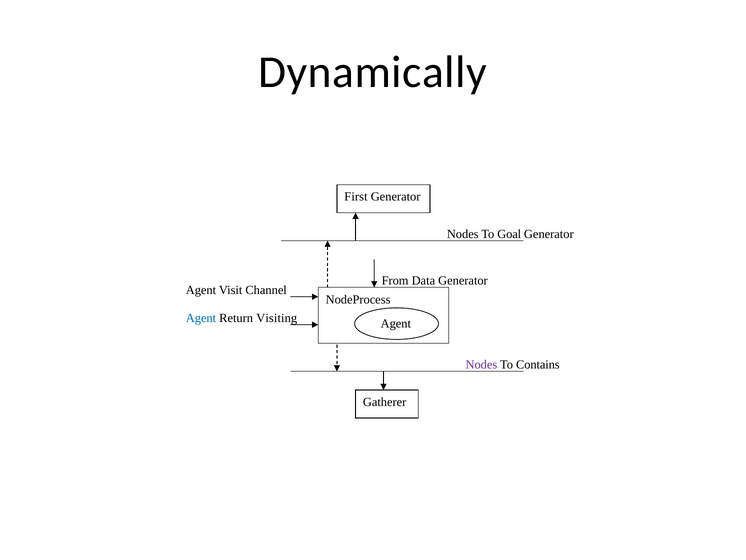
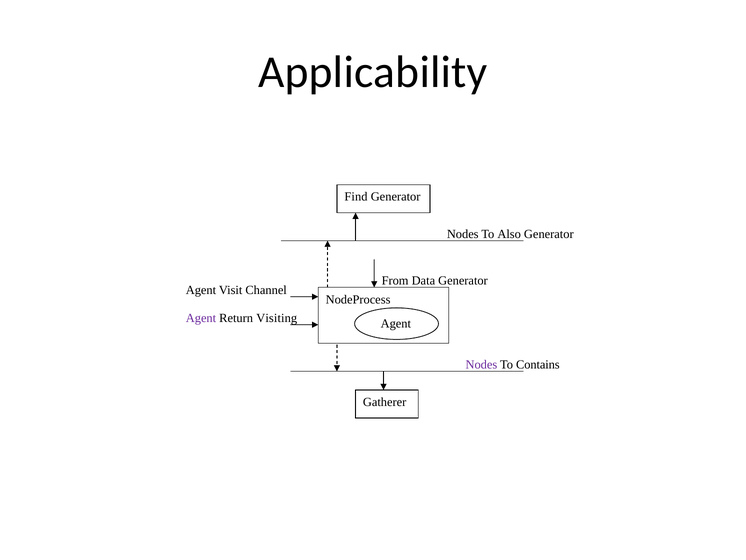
Dynamically: Dynamically -> Applicability
First: First -> Find
Goal: Goal -> Also
Agent at (201, 318) colour: blue -> purple
